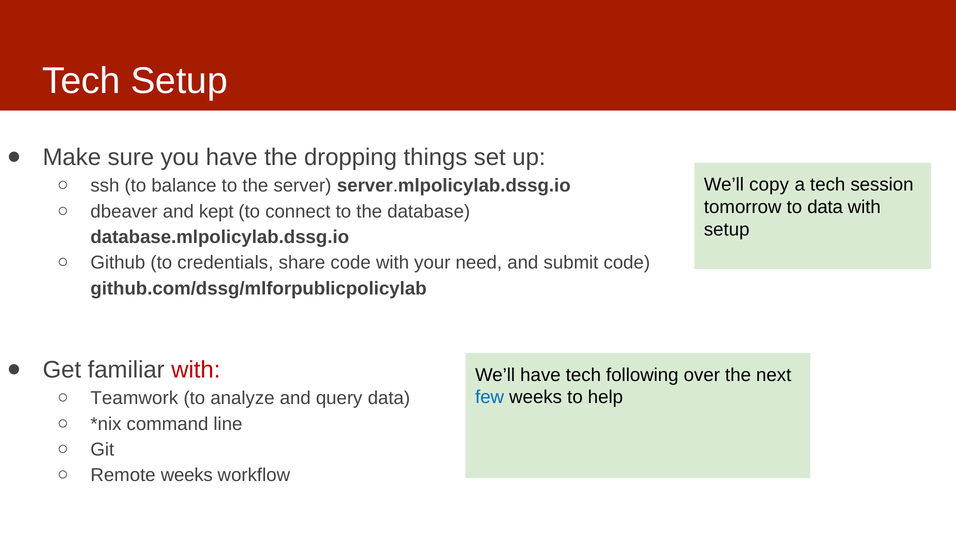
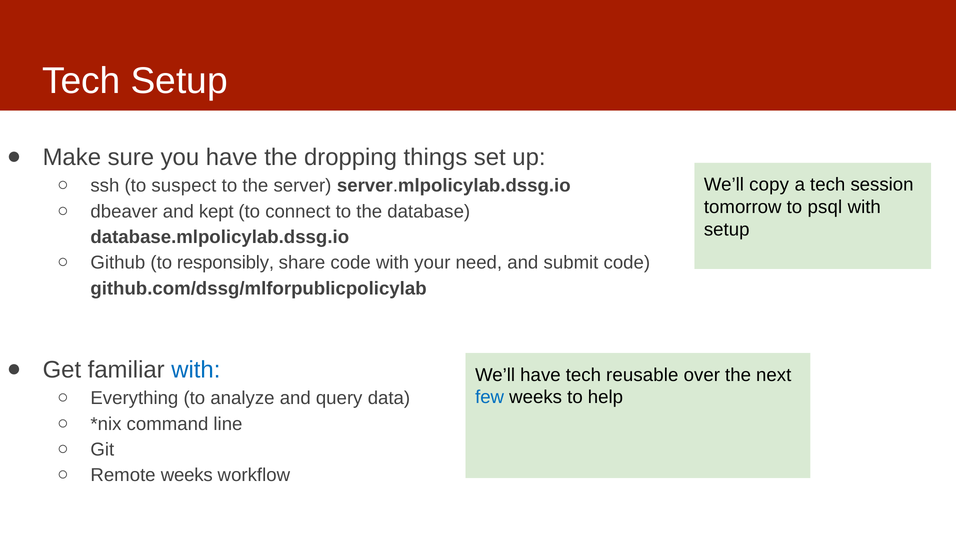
balance: balance -> suspect
to data: data -> psql
credentials: credentials -> responsibly
with at (196, 370) colour: red -> blue
following: following -> reusable
Teamwork: Teamwork -> Everything
